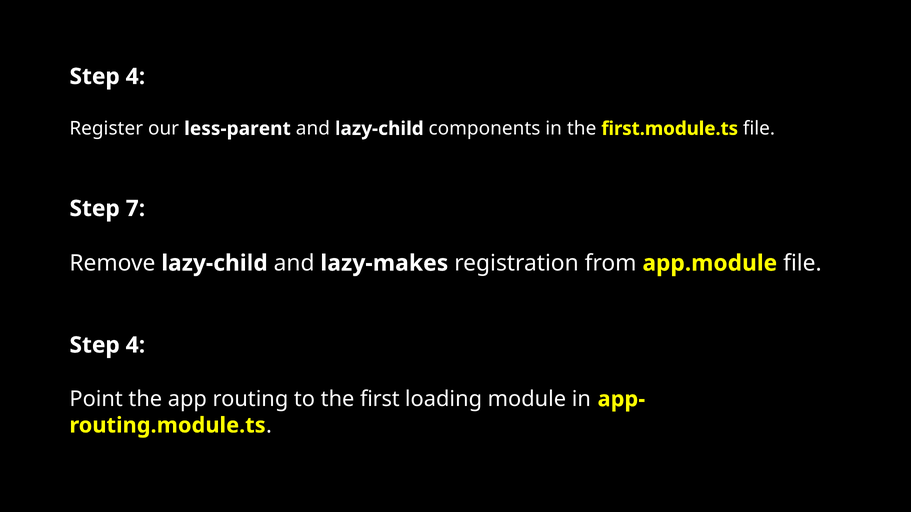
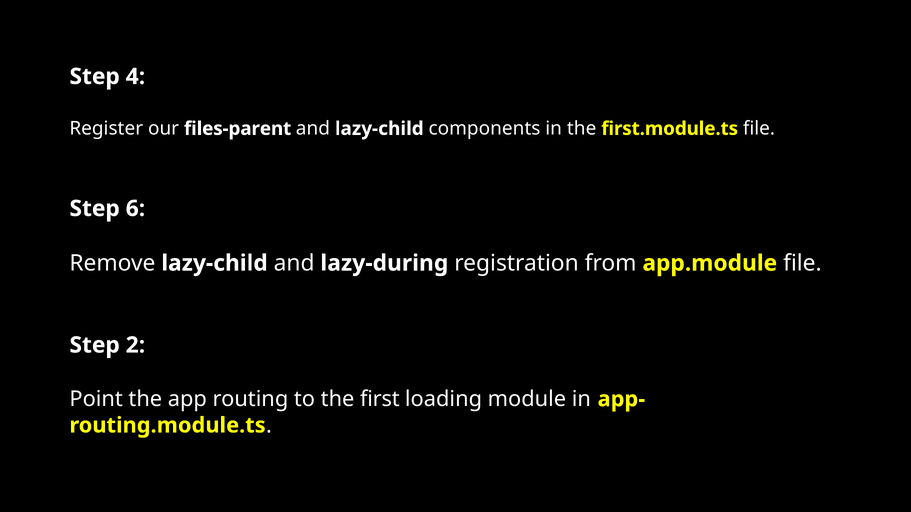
less-parent: less-parent -> files-parent
7: 7 -> 6
lazy-makes: lazy-makes -> lazy-during
4 at (135, 345): 4 -> 2
